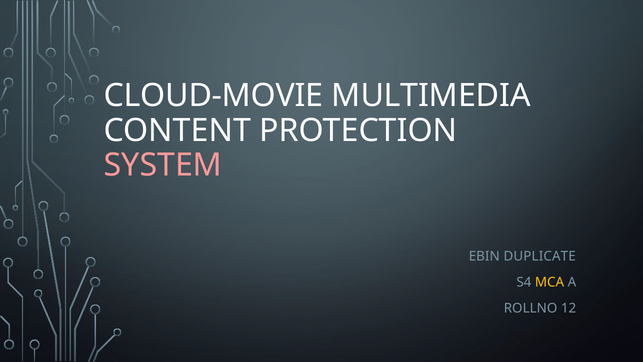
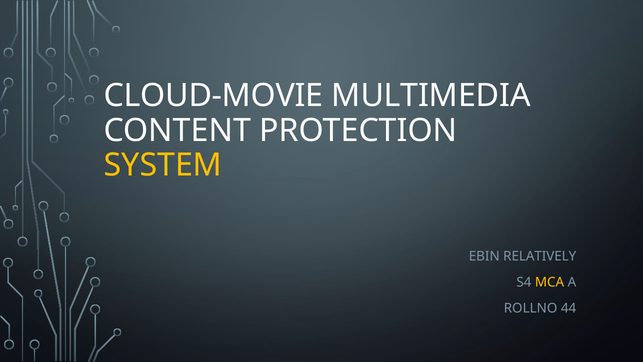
SYSTEM colour: pink -> yellow
DUPLICATE: DUPLICATE -> RELATIVELY
12: 12 -> 44
